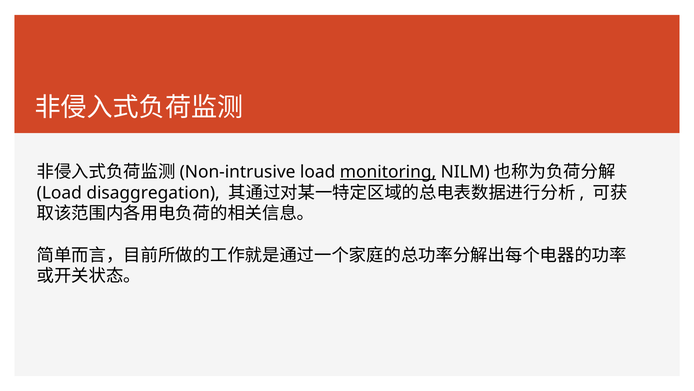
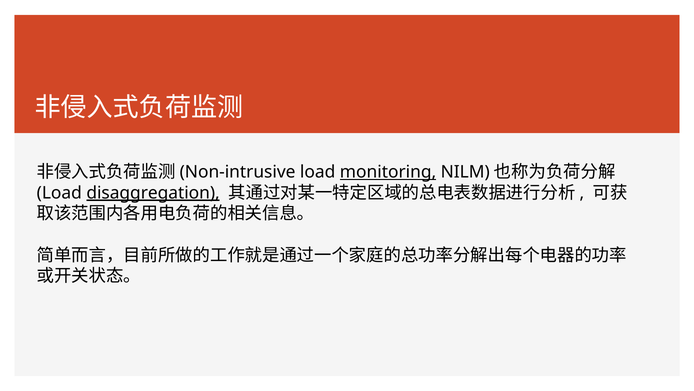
disaggregation underline: none -> present
